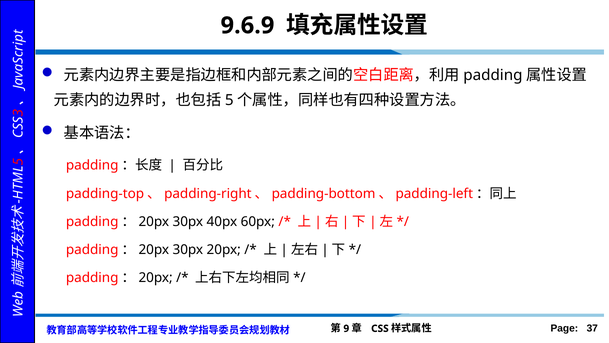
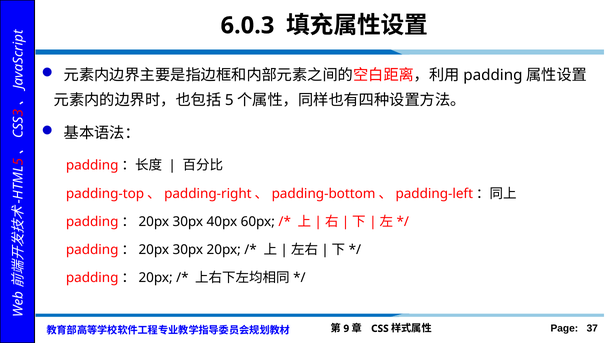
9.6.9: 9.6.9 -> 6.0.3
